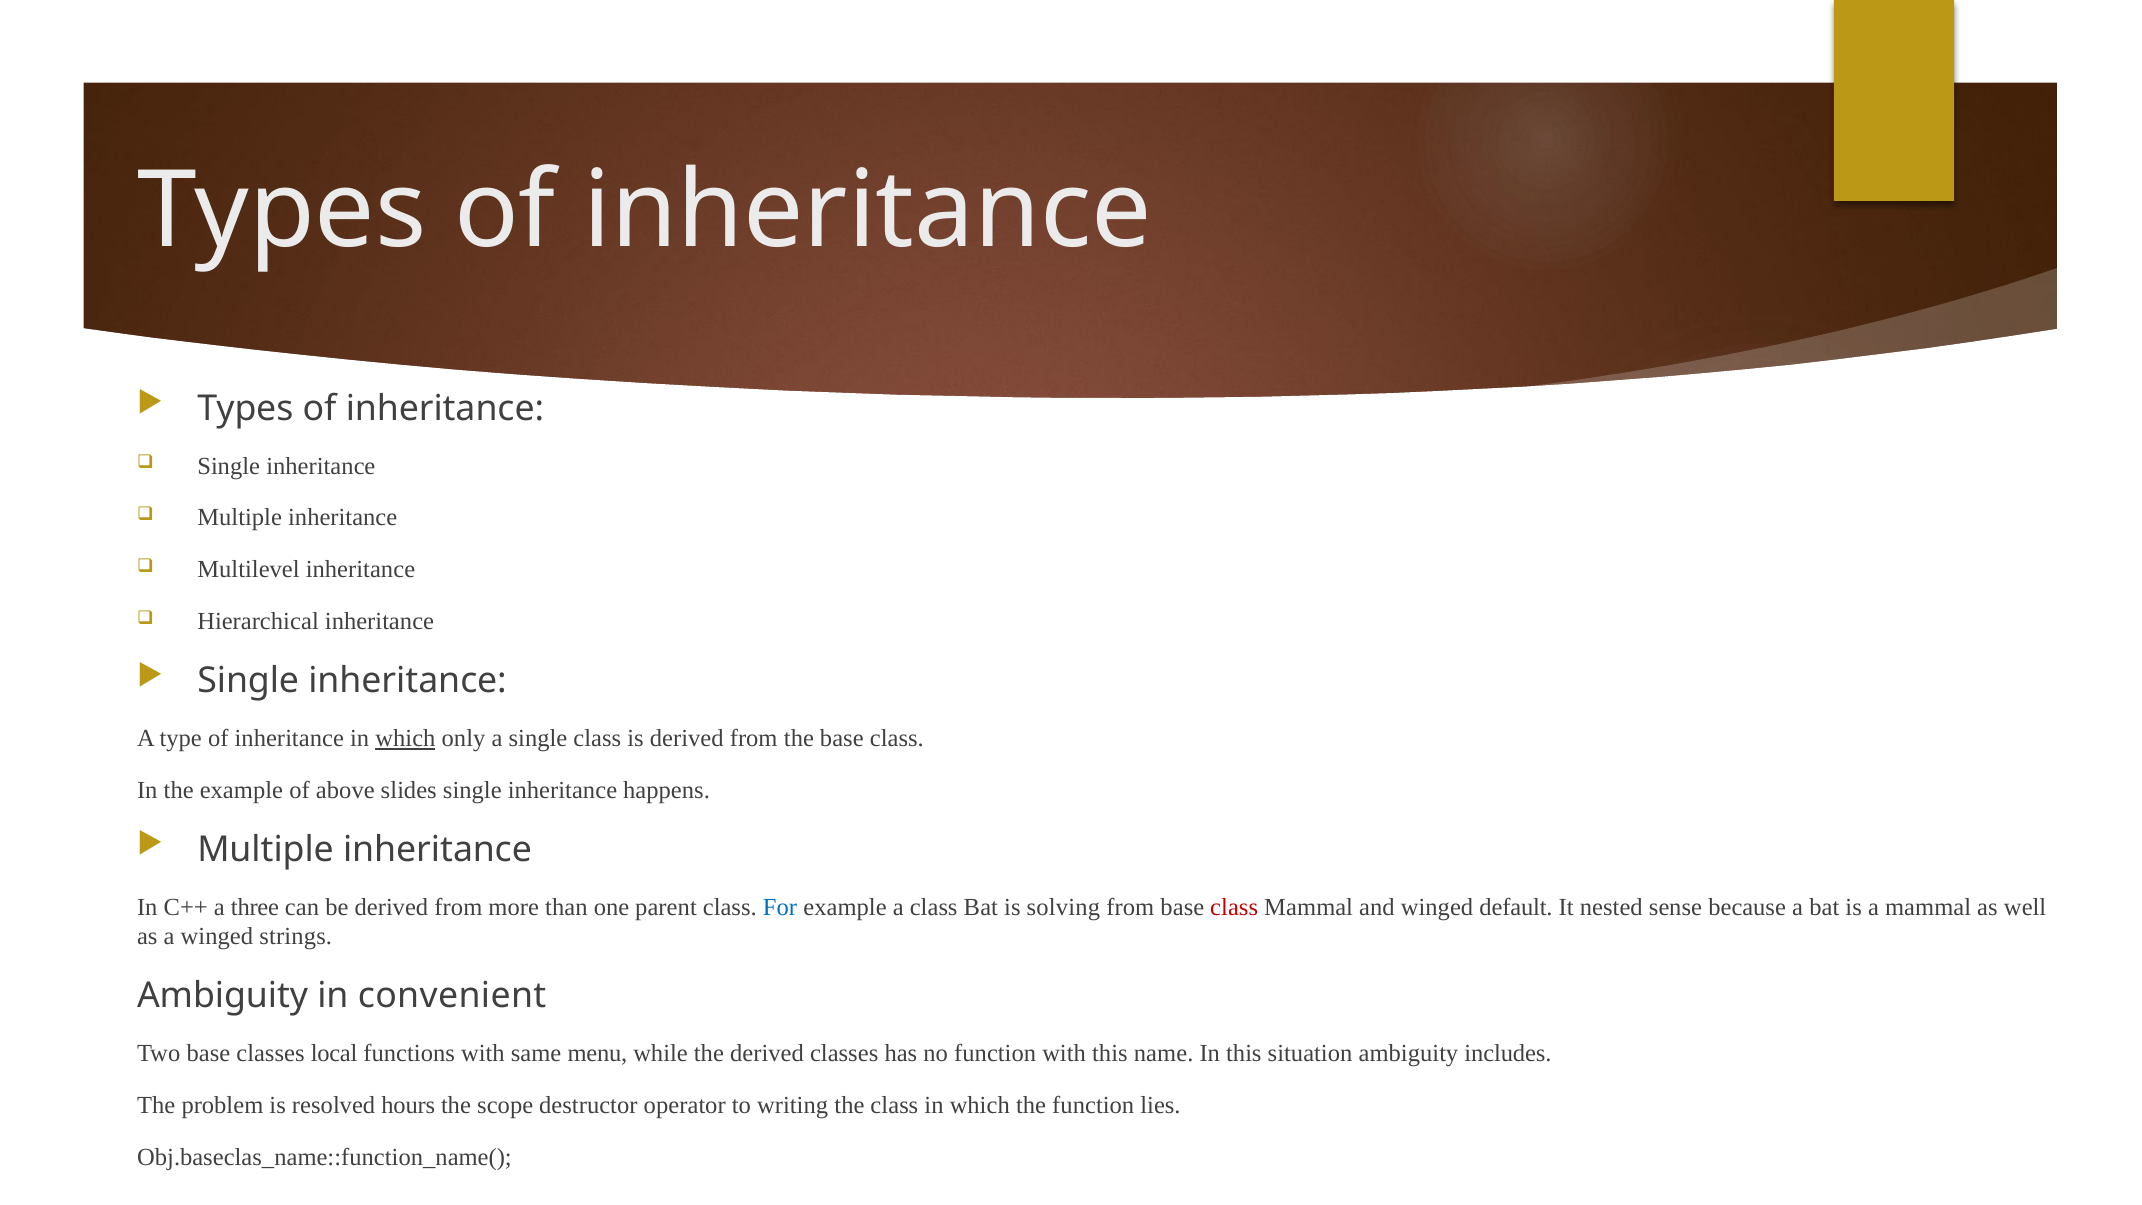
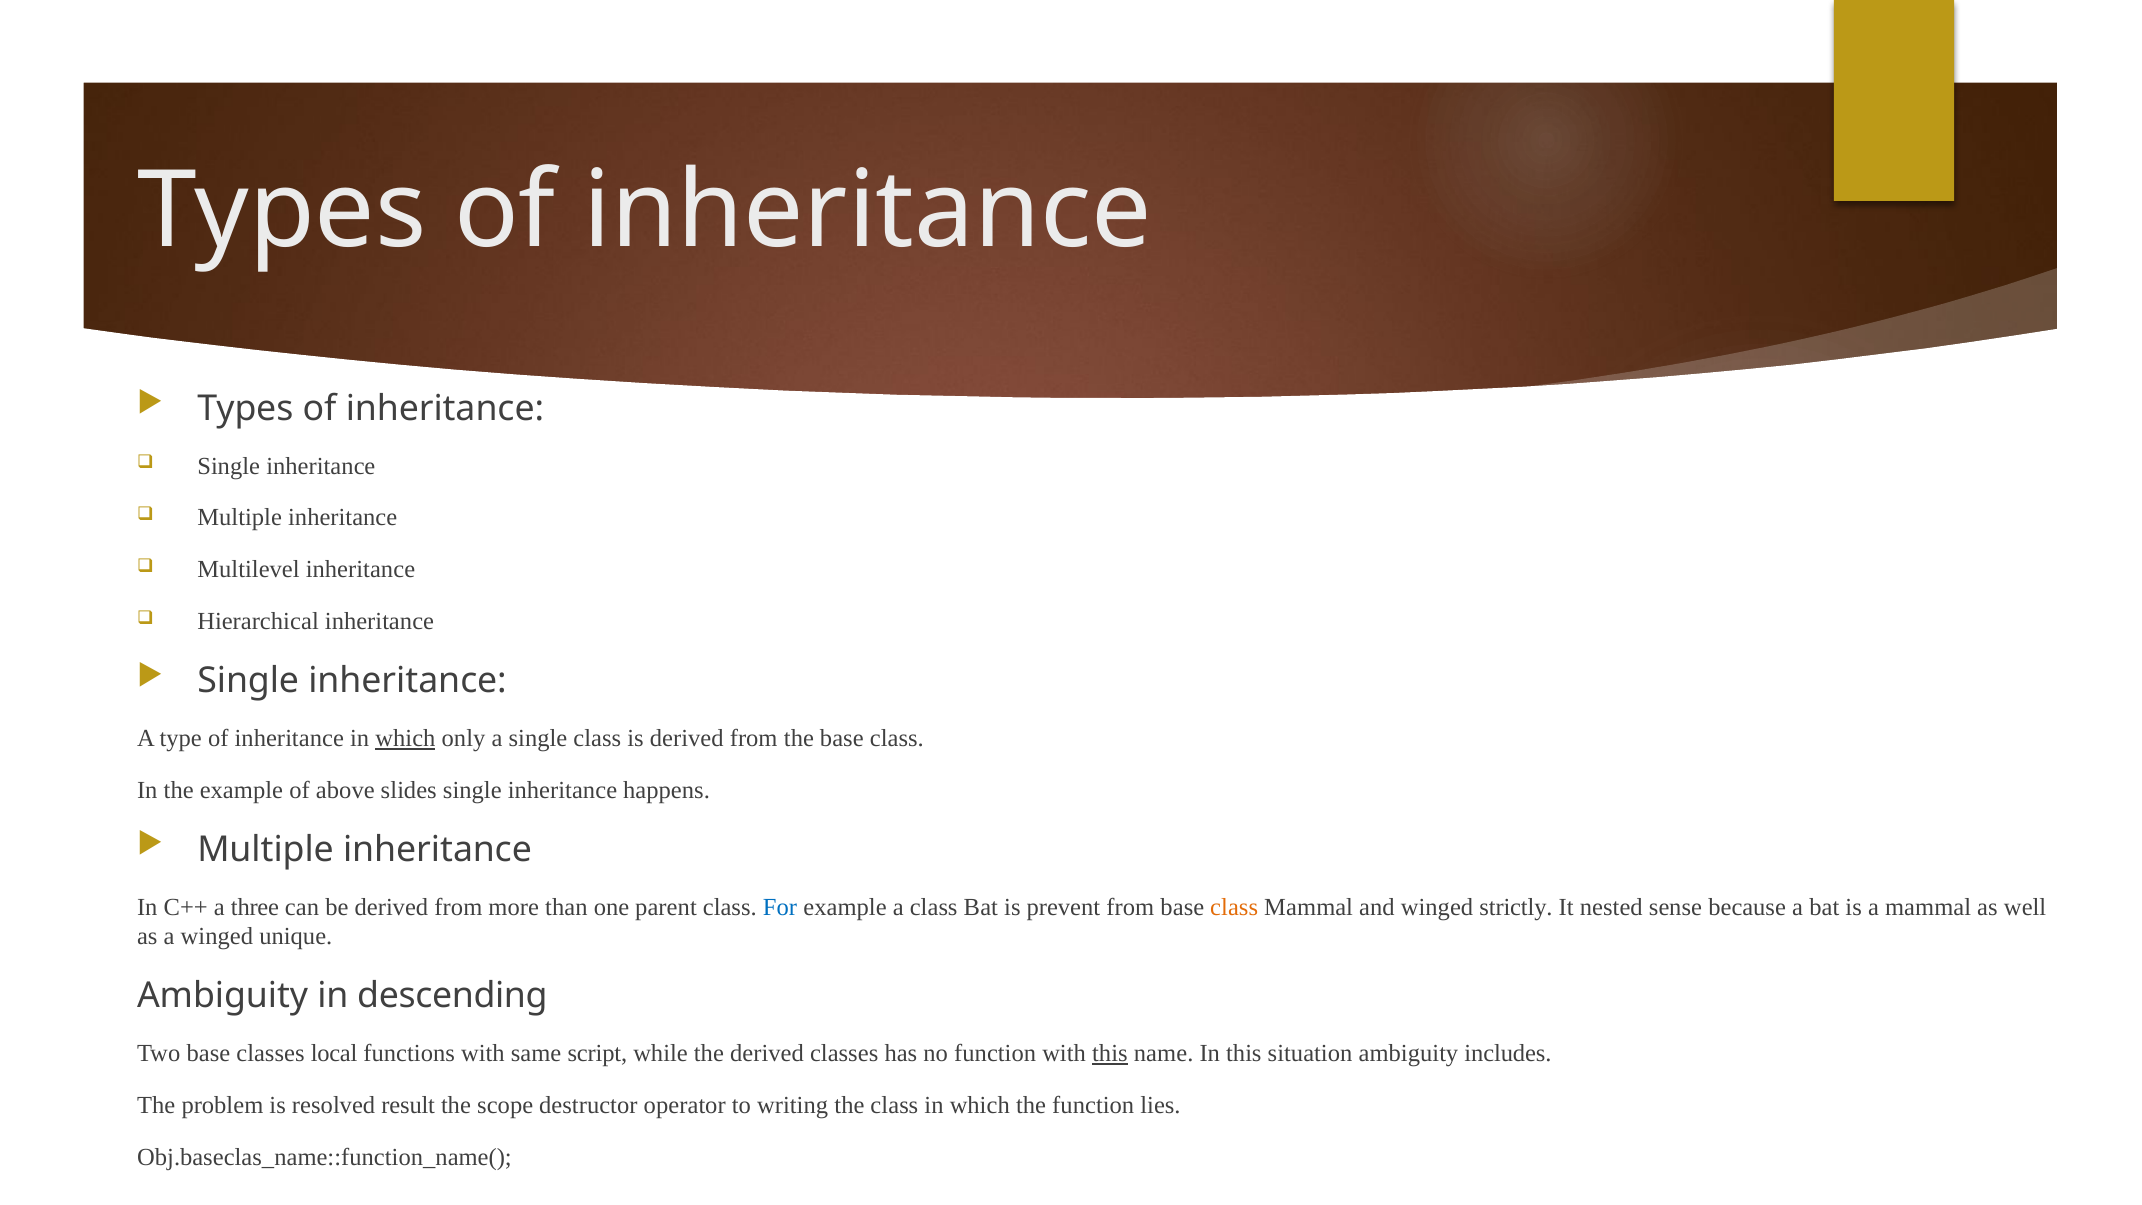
solving: solving -> prevent
class at (1234, 907) colour: red -> orange
default: default -> strictly
strings: strings -> unique
convenient: convenient -> descending
menu: menu -> script
this at (1110, 1053) underline: none -> present
hours: hours -> result
